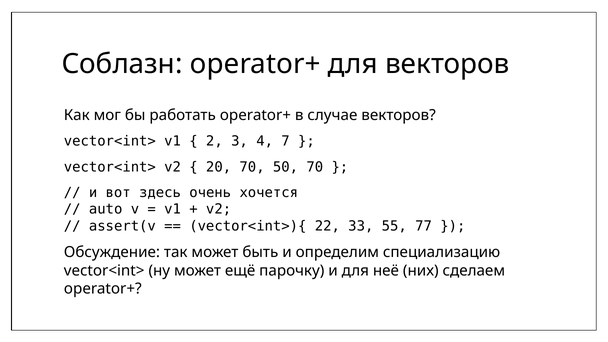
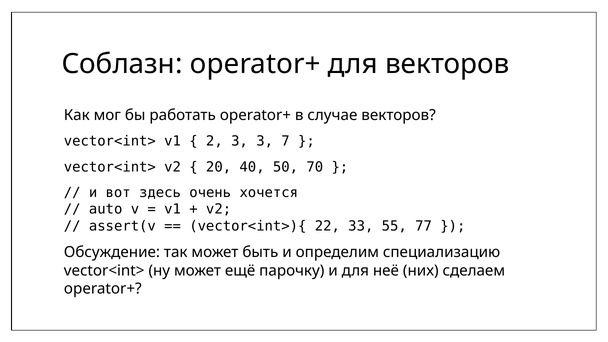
3 4: 4 -> 3
20 70: 70 -> 40
